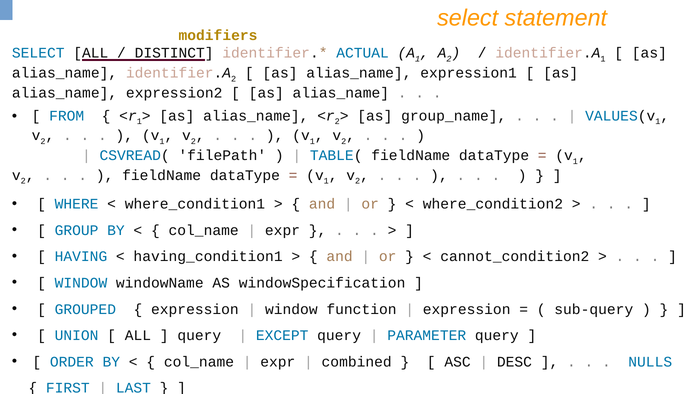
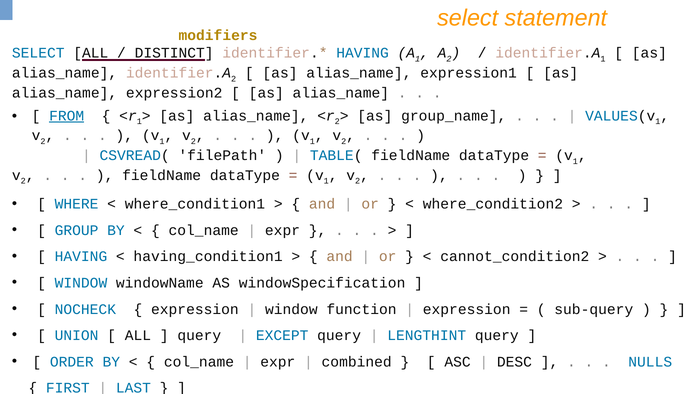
ACTUAL at (363, 53): ACTUAL -> HAVING
FROM underline: none -> present
GROUPED: GROUPED -> NOCHECK
PARAMETER: PARAMETER -> LENGTHINT
